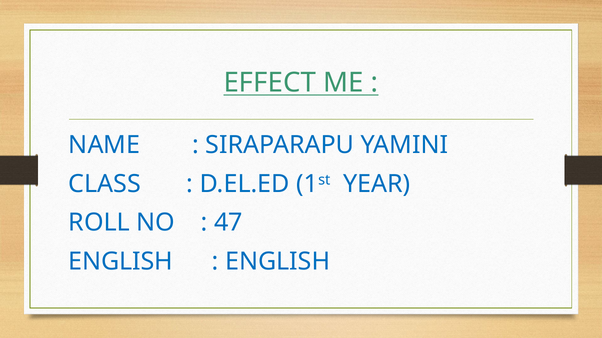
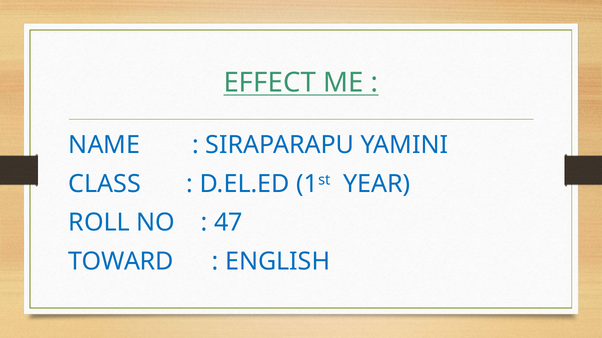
ENGLISH at (121, 262): ENGLISH -> TOWARD
